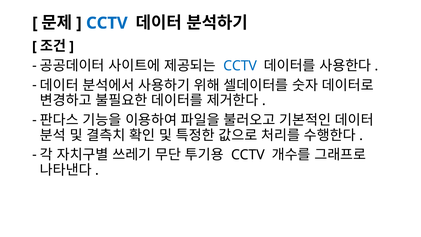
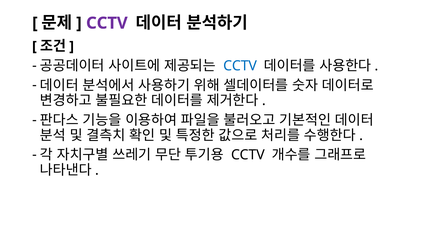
CCTV at (107, 23) colour: blue -> purple
